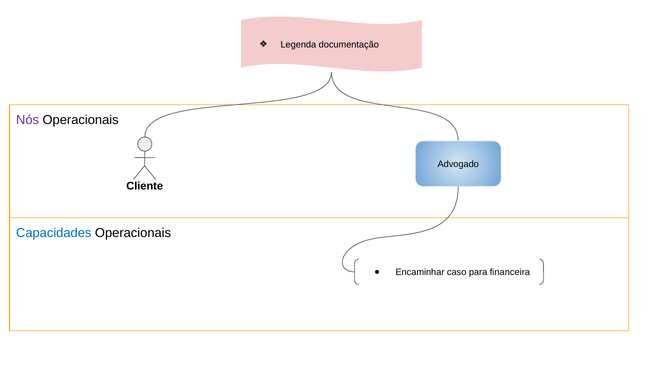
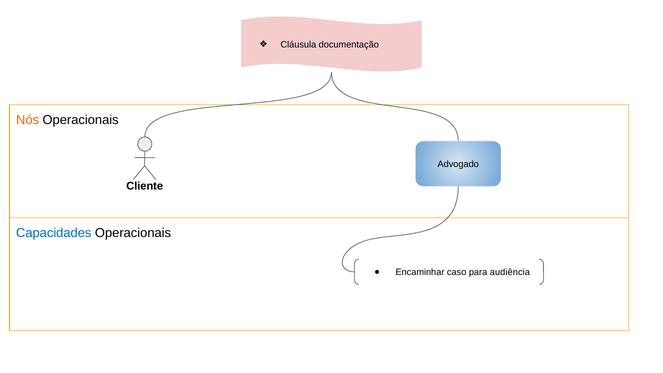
Legenda: Legenda -> Cláusula
Nós colour: purple -> orange
financeira: financeira -> audiência
